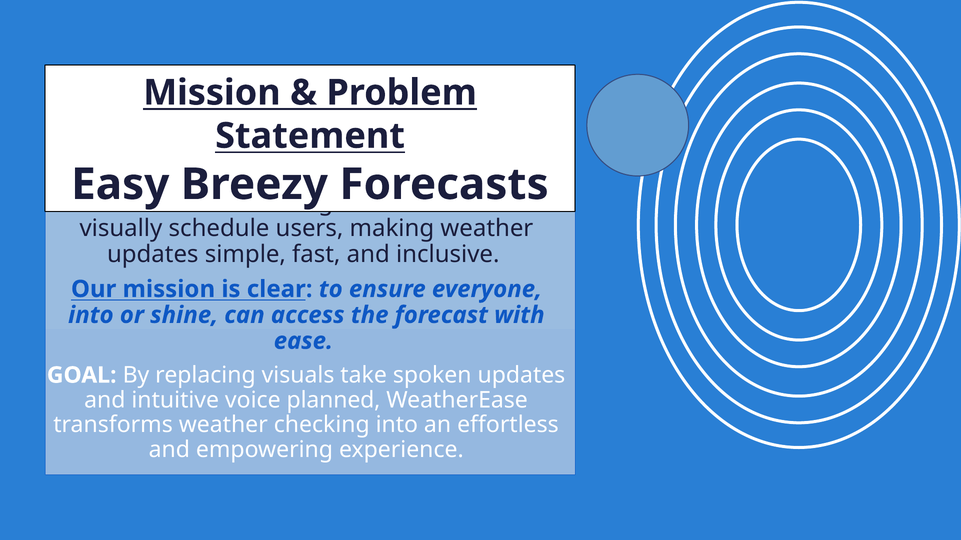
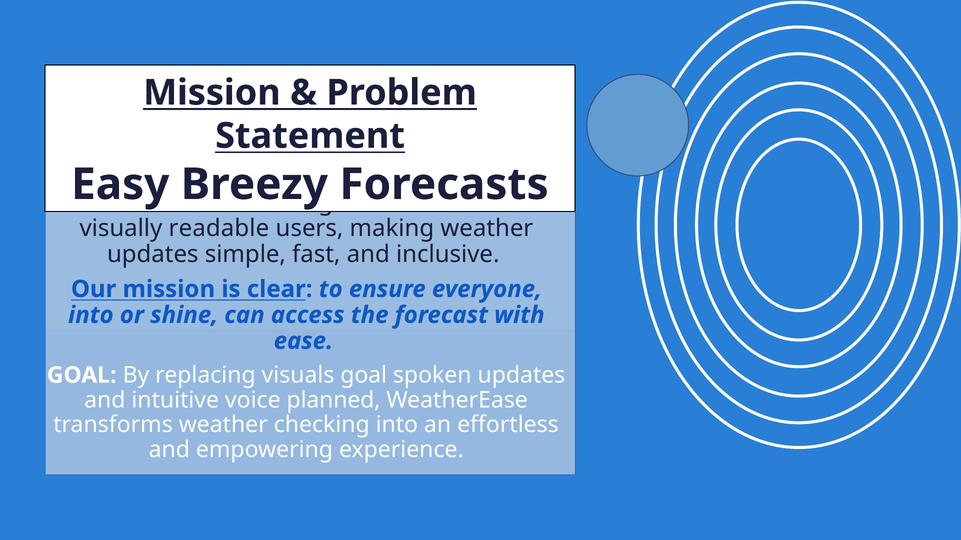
schedule: schedule -> readable
visuals take: take -> goal
